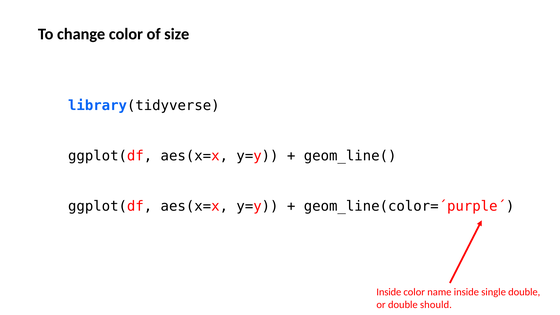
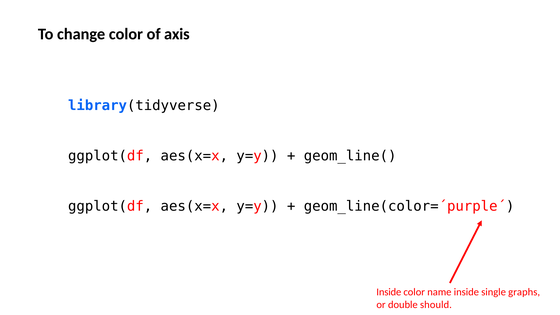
size: size -> axis
single double: double -> graphs
